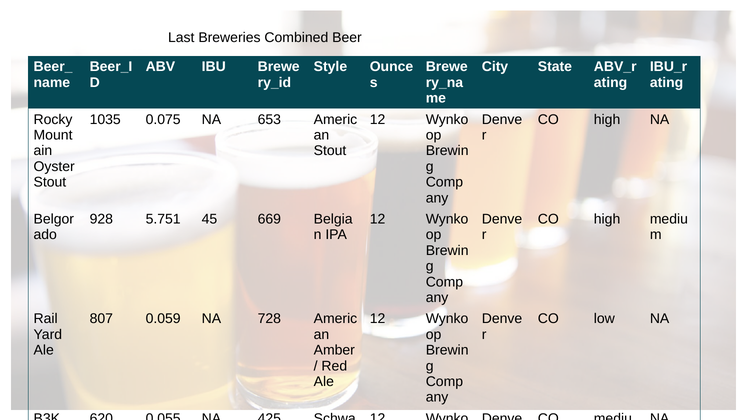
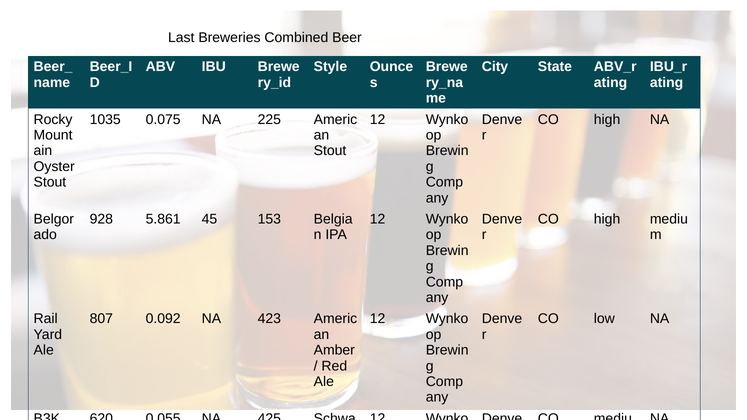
653: 653 -> 225
5.751: 5.751 -> 5.861
669: 669 -> 153
0.059: 0.059 -> 0.092
728: 728 -> 423
